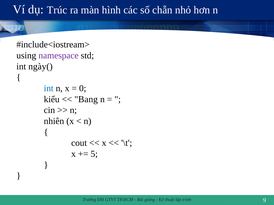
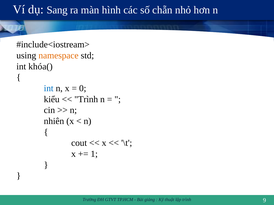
Trúc: Trúc -> Sang
namespace colour: purple -> orange
ngày(: ngày( -> khóa(
Bang at (86, 99): Bang -> Trình
5: 5 -> 1
